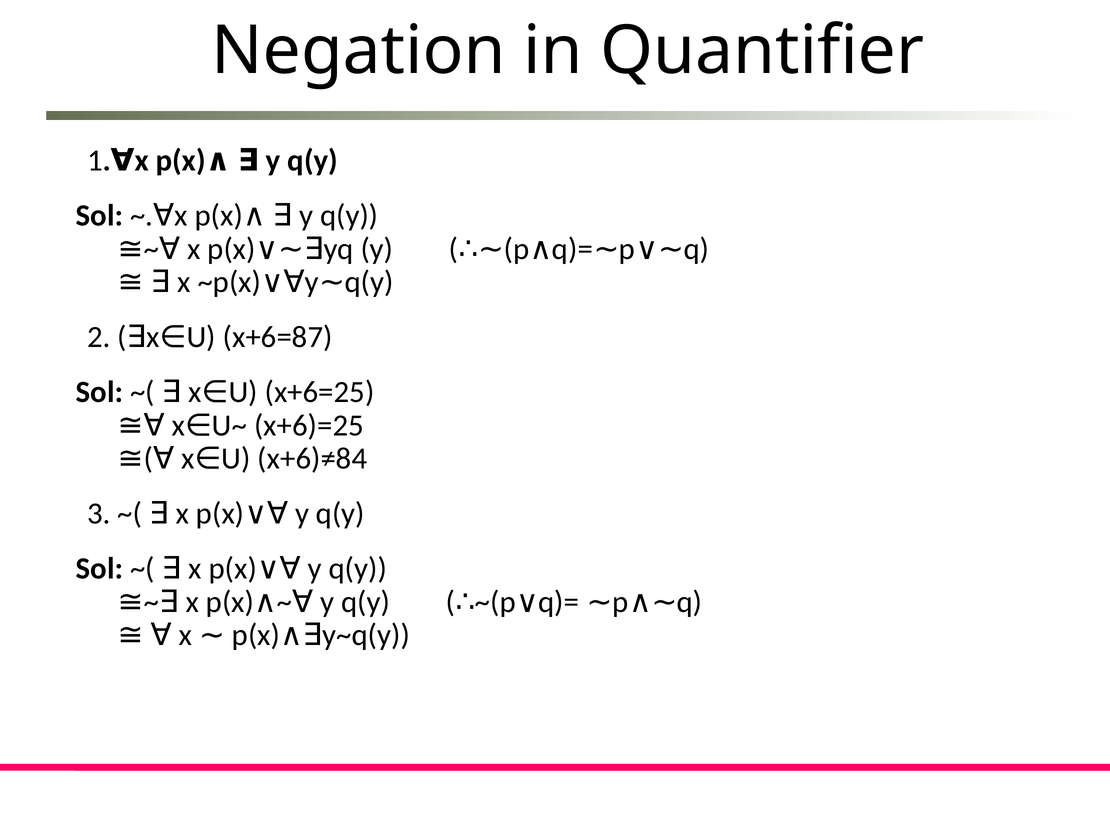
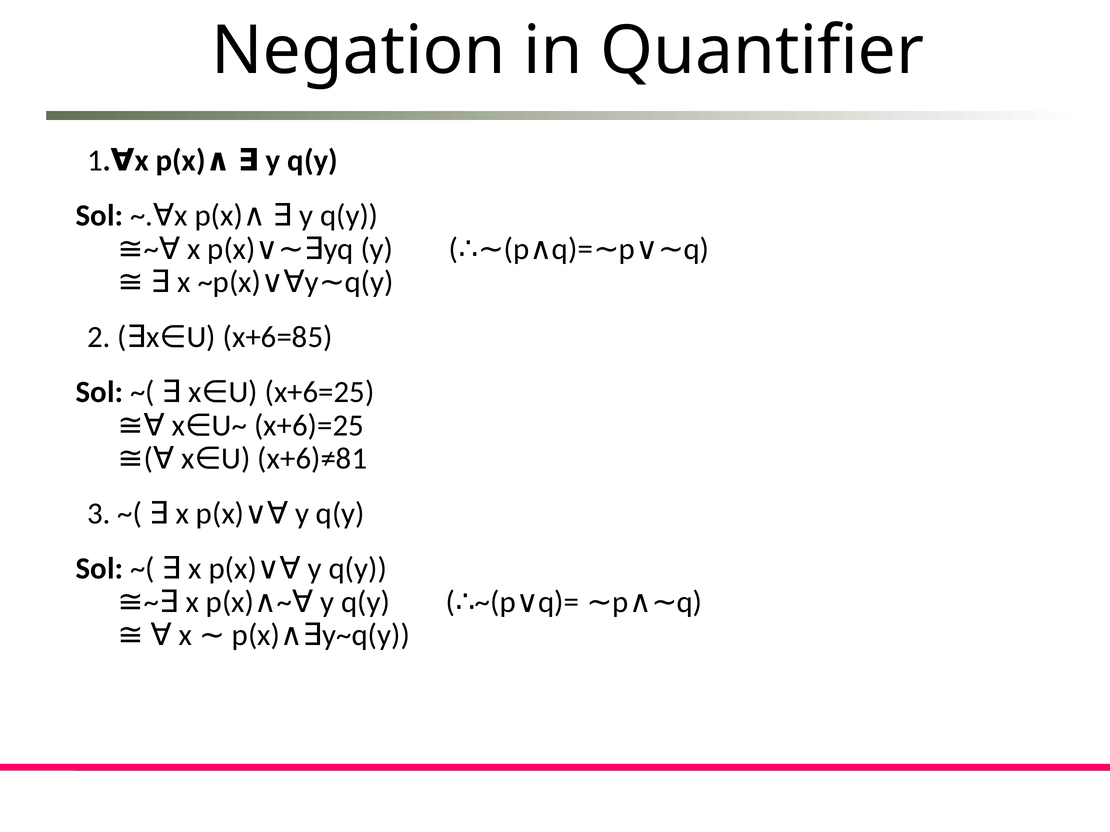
x+6=87: x+6=87 -> x+6=85
x+6)≠84: x+6)≠84 -> x+6)≠81
